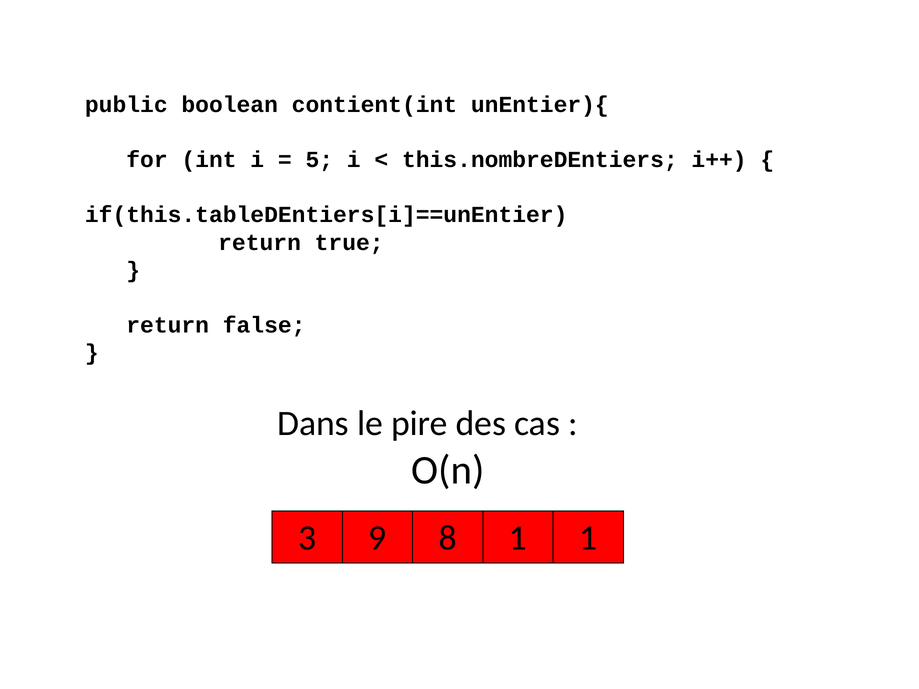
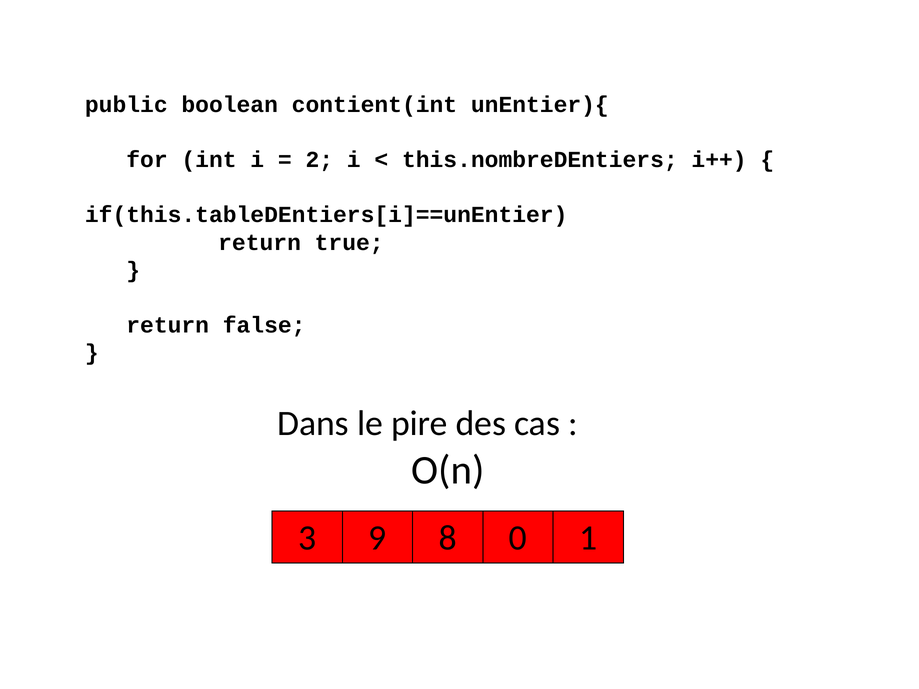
5: 5 -> 2
8 1: 1 -> 0
